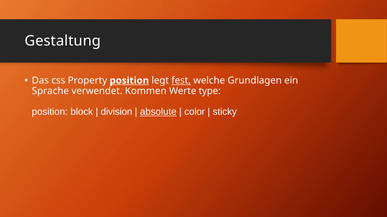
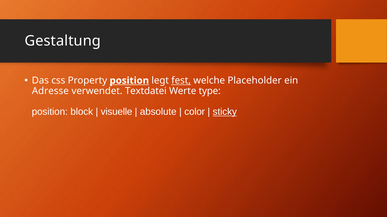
Grundlagen: Grundlagen -> Placeholder
Sprache: Sprache -> Adresse
Kommen: Kommen -> Textdatei
division: division -> visuelle
absolute underline: present -> none
sticky underline: none -> present
